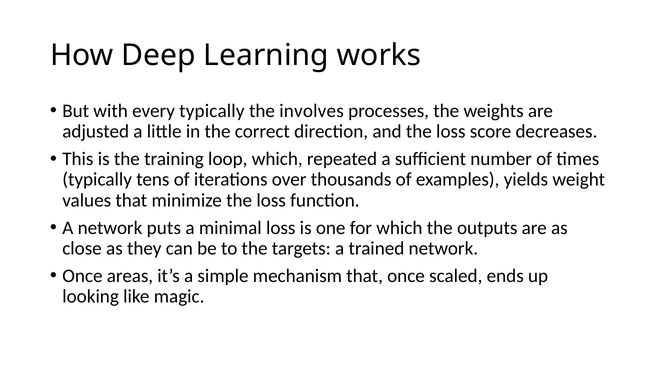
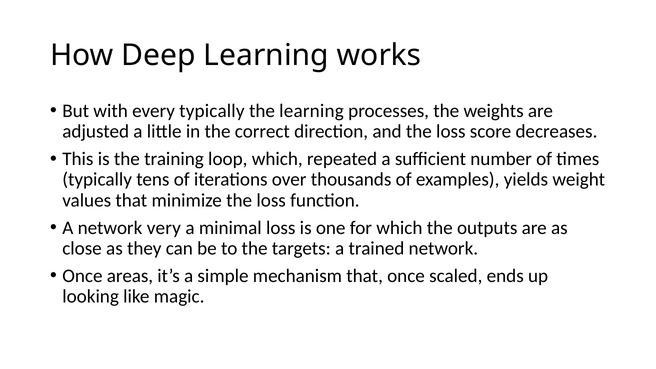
the involves: involves -> learning
puts: puts -> very
